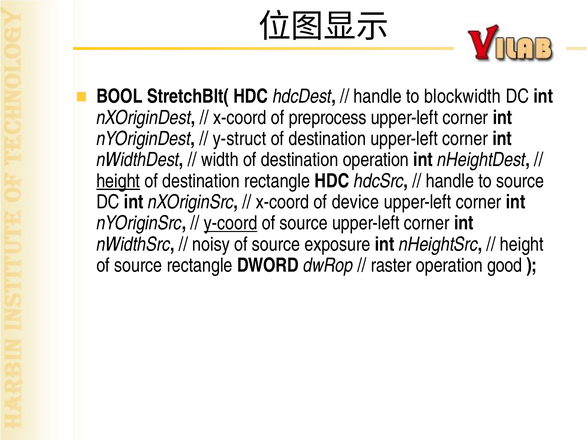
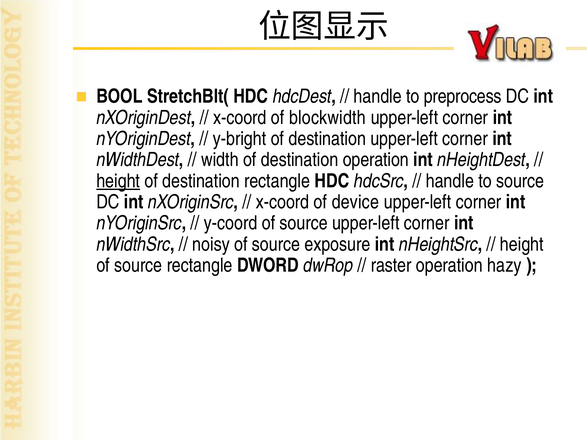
blockwidth: blockwidth -> preprocess
preprocess: preprocess -> blockwidth
y-struct: y-struct -> y-bright
y-coord underline: present -> none
good: good -> hazy
